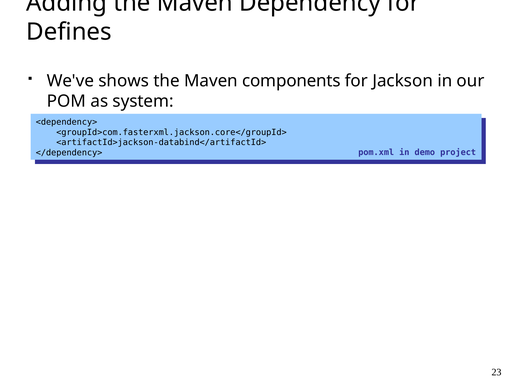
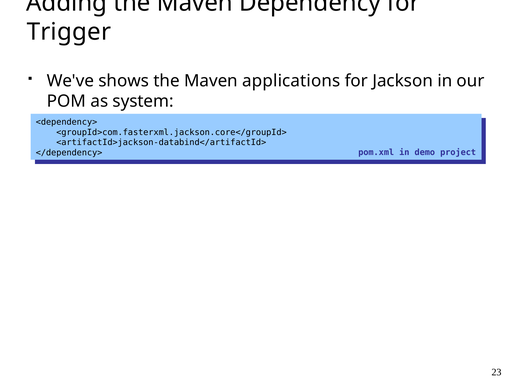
Defines: Defines -> Trigger
components: components -> applications
